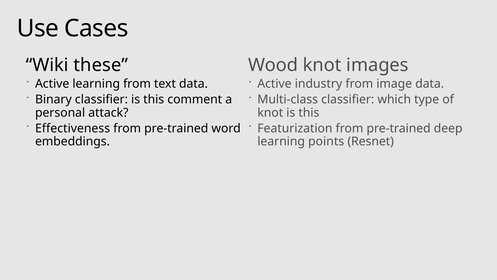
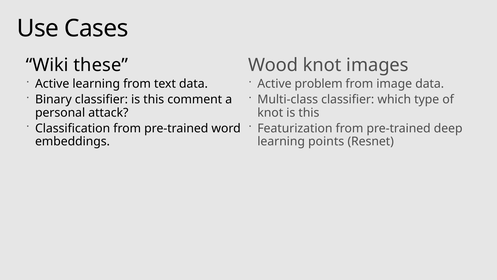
industry: industry -> problem
Effectiveness: Effectiveness -> Classification
